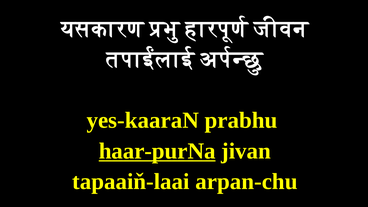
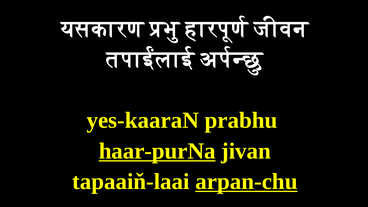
arpan-chu underline: none -> present
